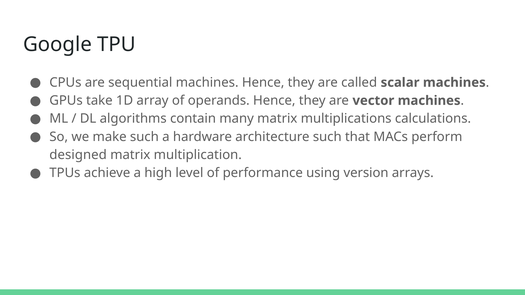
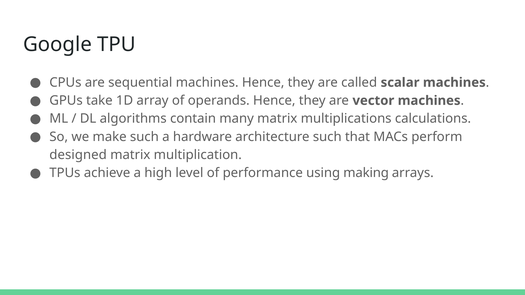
version: version -> making
